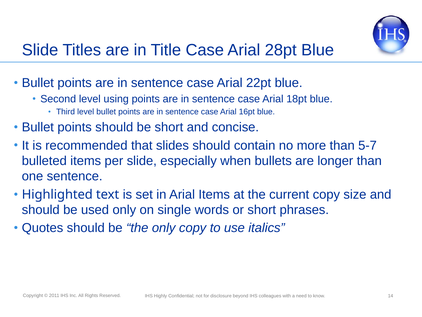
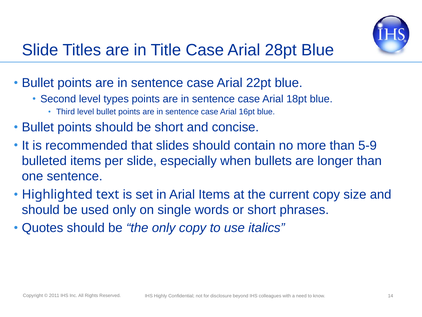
using: using -> types
5-7: 5-7 -> 5-9
